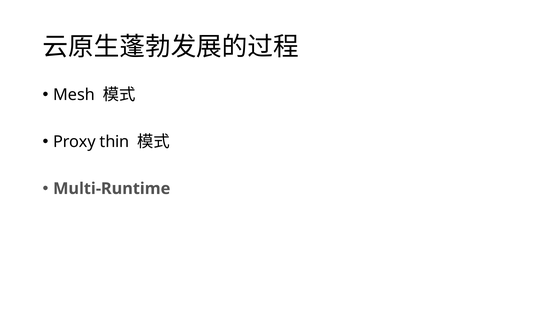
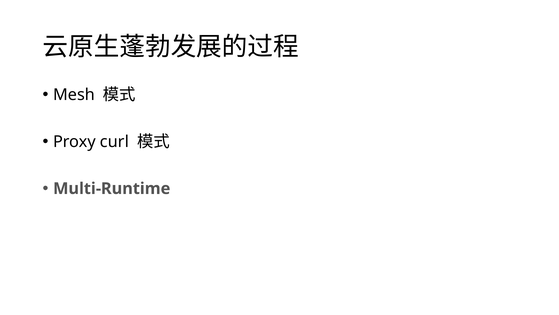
thin: thin -> curl
